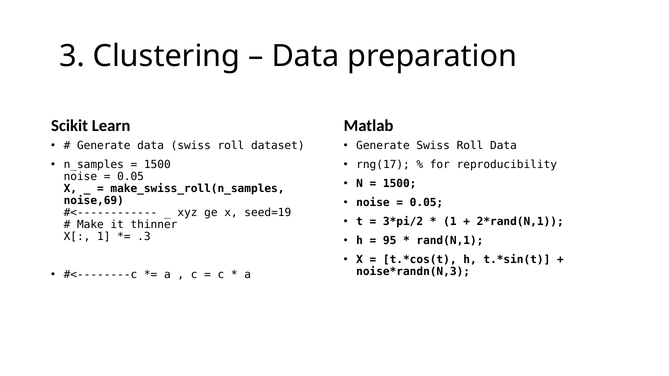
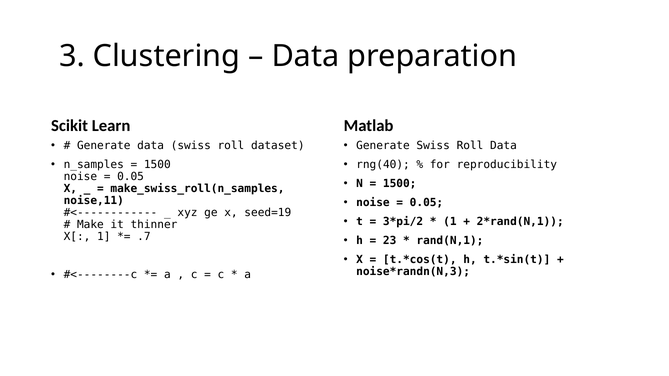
rng(17: rng(17 -> rng(40
noise,69: noise,69 -> noise,11
.3: .3 -> .7
95: 95 -> 23
